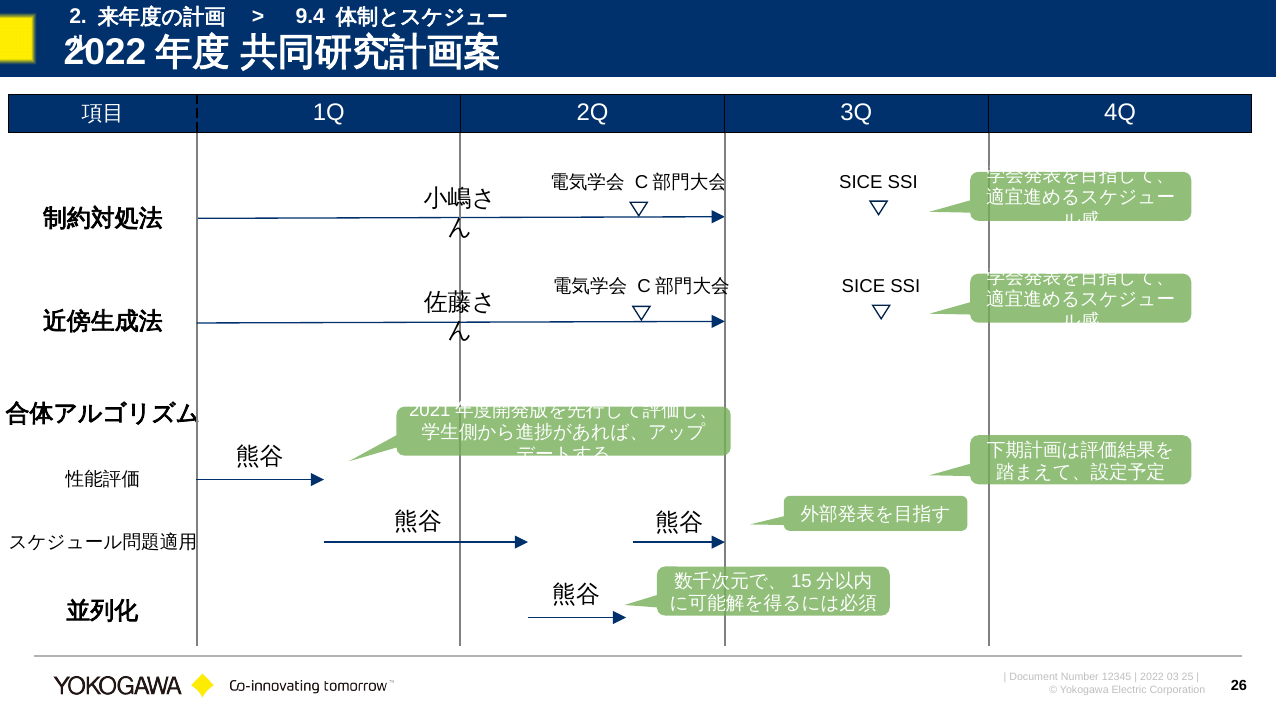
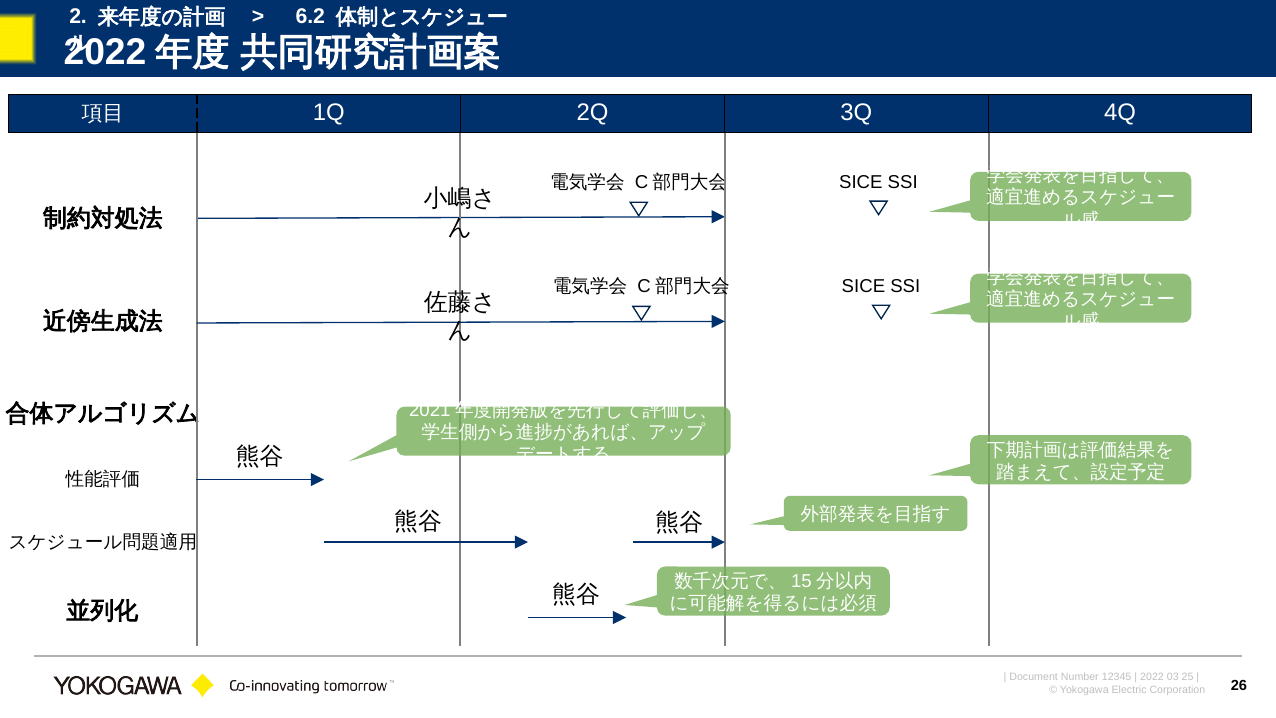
9.4: 9.4 -> 6.2
